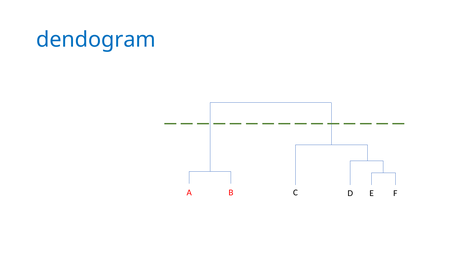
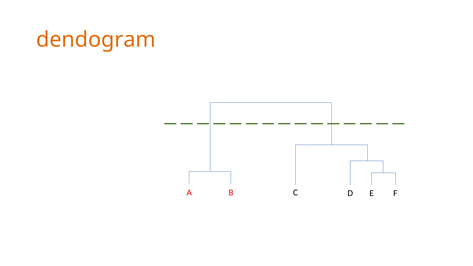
dendogram colour: blue -> orange
